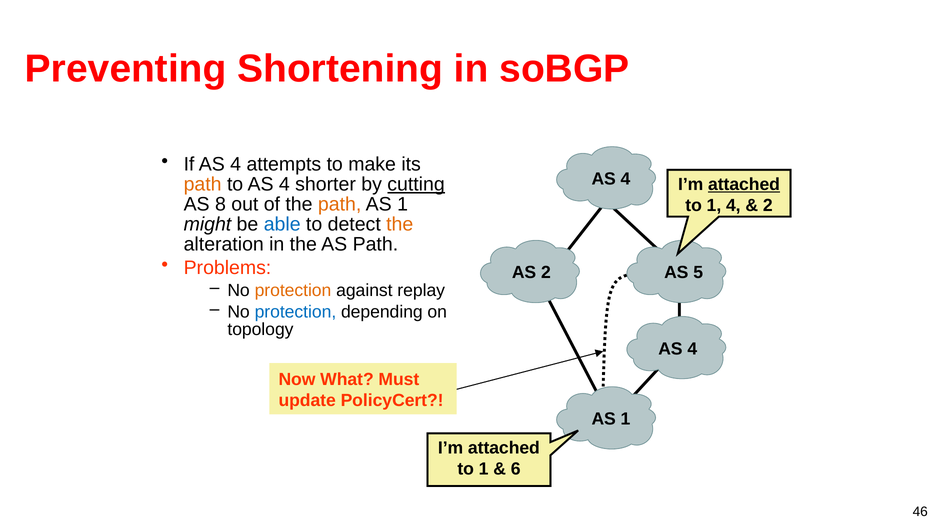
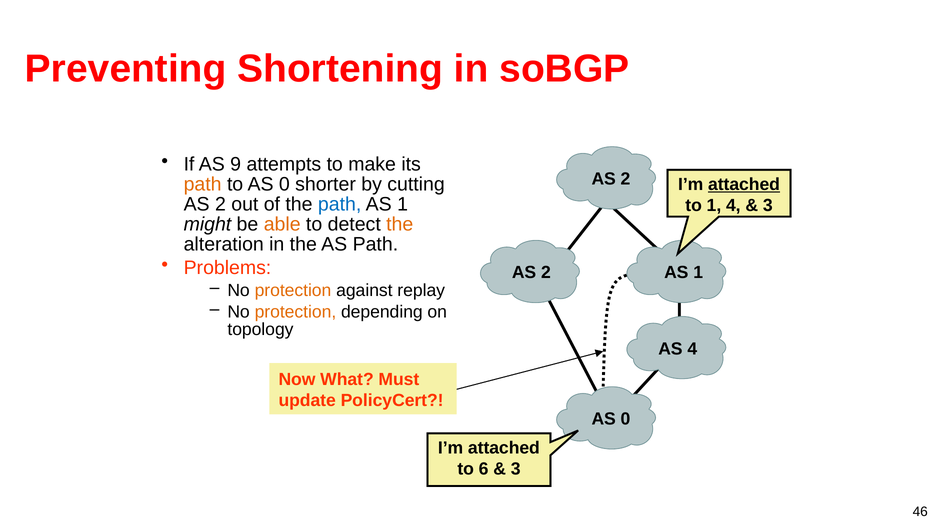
If AS 4: 4 -> 9
4 at (625, 179): 4 -> 2
to AS 4: 4 -> 0
cutting underline: present -> none
8 at (220, 204): 8 -> 2
path at (340, 204) colour: orange -> blue
2 at (768, 205): 2 -> 3
able colour: blue -> orange
2 AS 5: 5 -> 1
protection at (295, 312) colour: blue -> orange
1 at (625, 419): 1 -> 0
1 at (484, 469): 1 -> 6
6 at (516, 469): 6 -> 3
